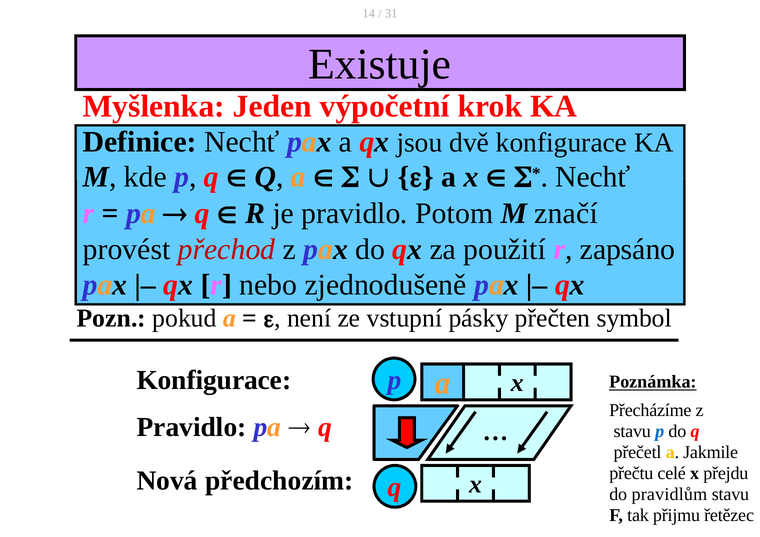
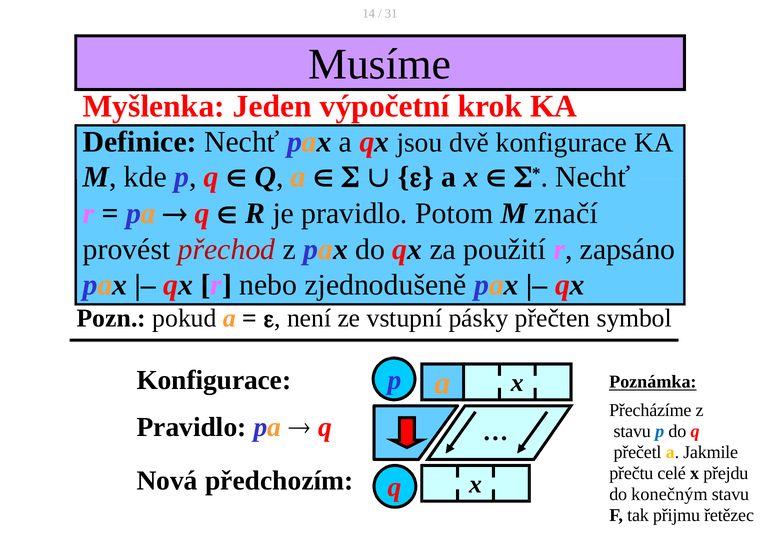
Existuje: Existuje -> Musíme
pravidlům: pravidlům -> konečným
